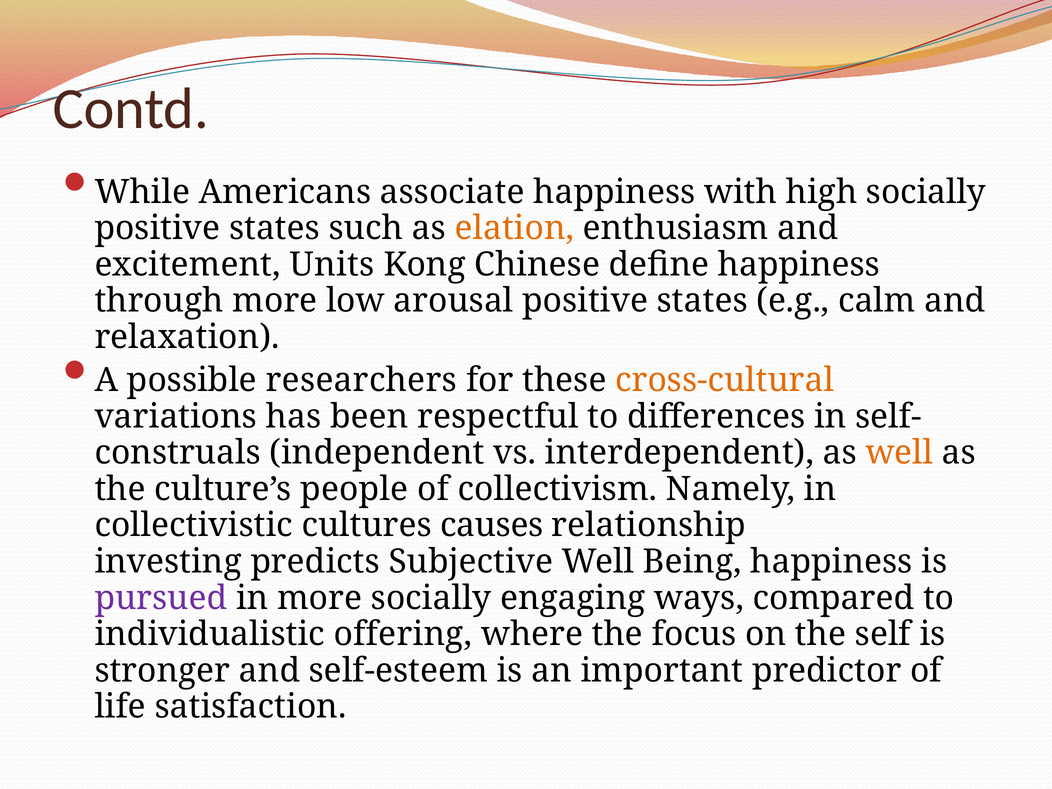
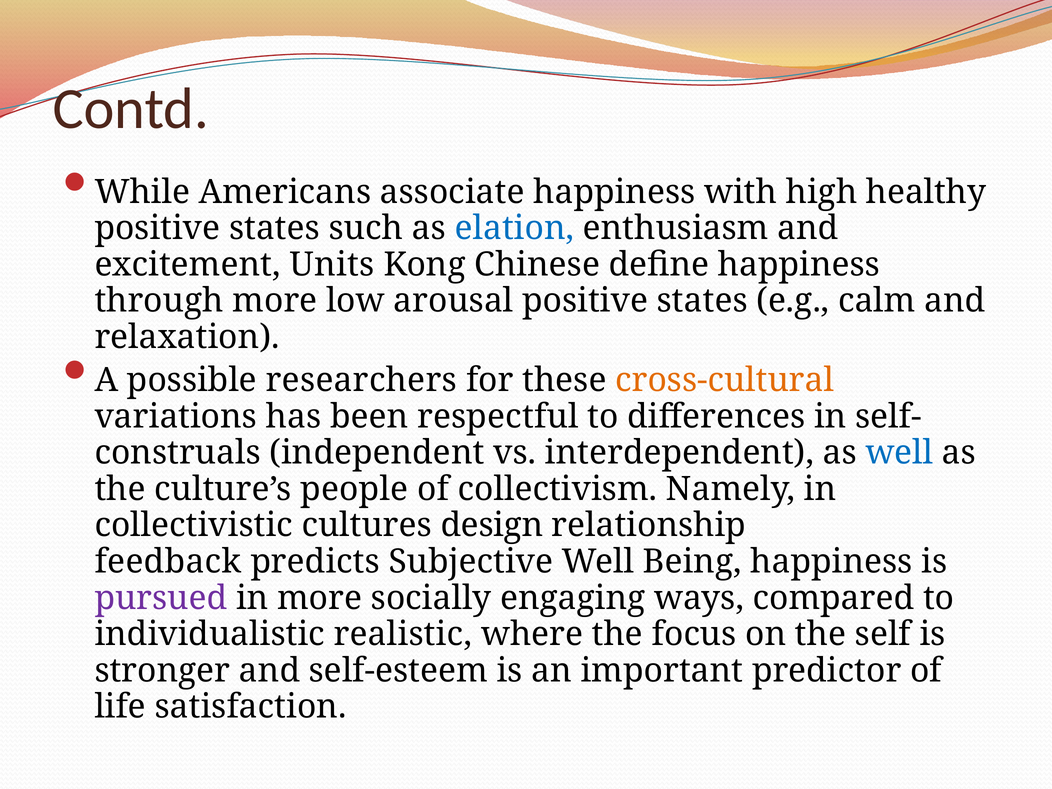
high socially: socially -> healthy
elation colour: orange -> blue
well at (899, 453) colour: orange -> blue
causes: causes -> design
investing: investing -> feedback
offering: offering -> realistic
